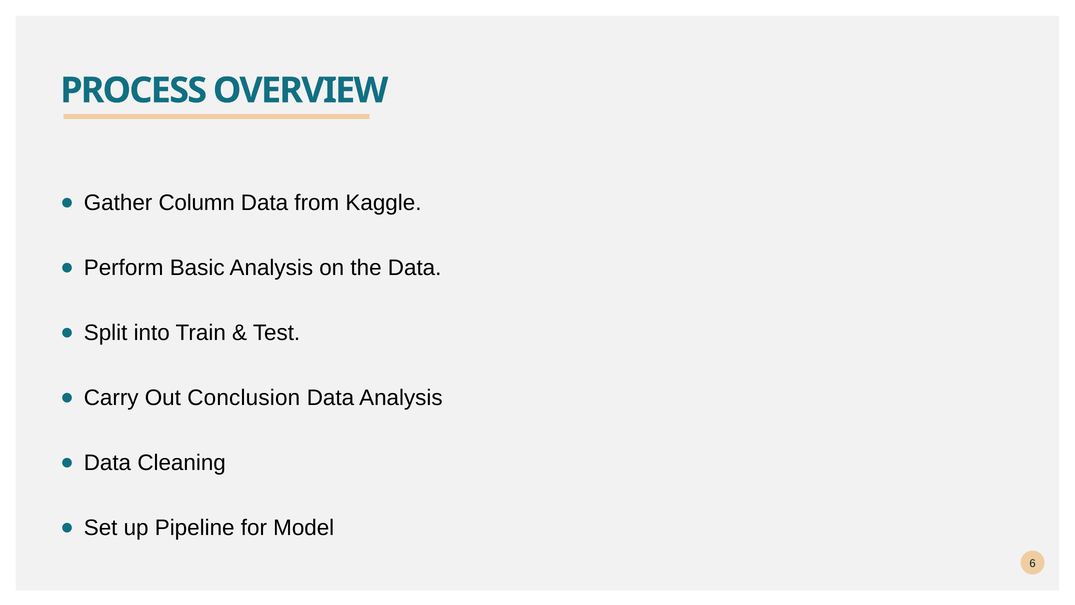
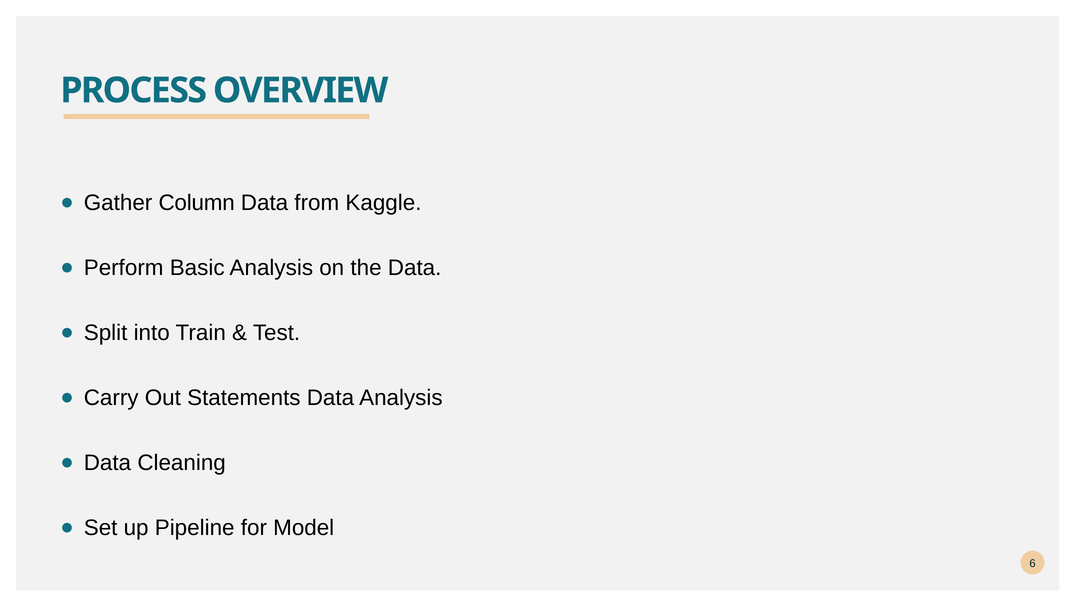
Conclusion: Conclusion -> Statements
